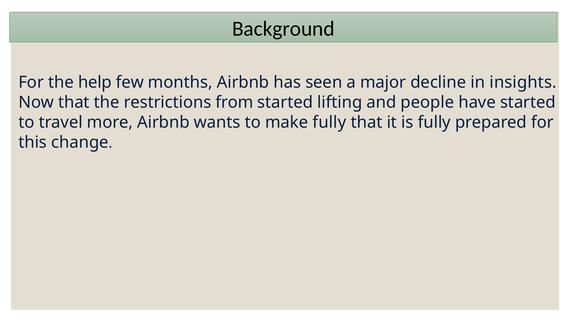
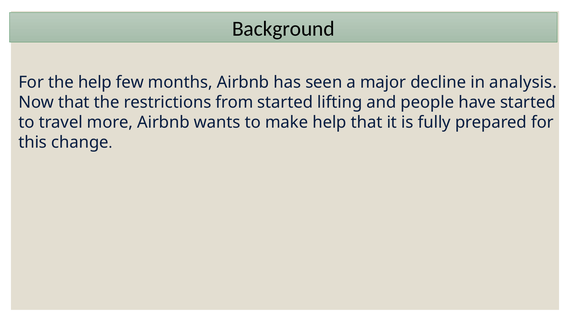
insights: insights -> analysis
make fully: fully -> help
